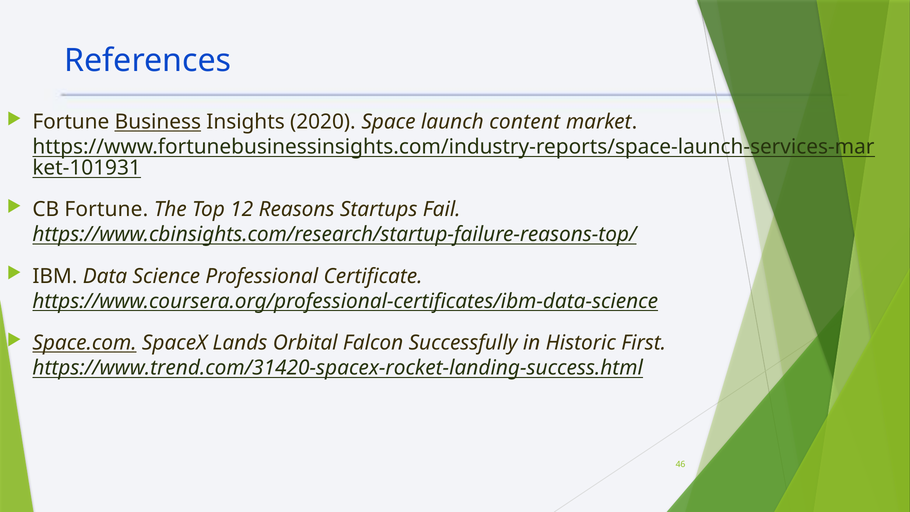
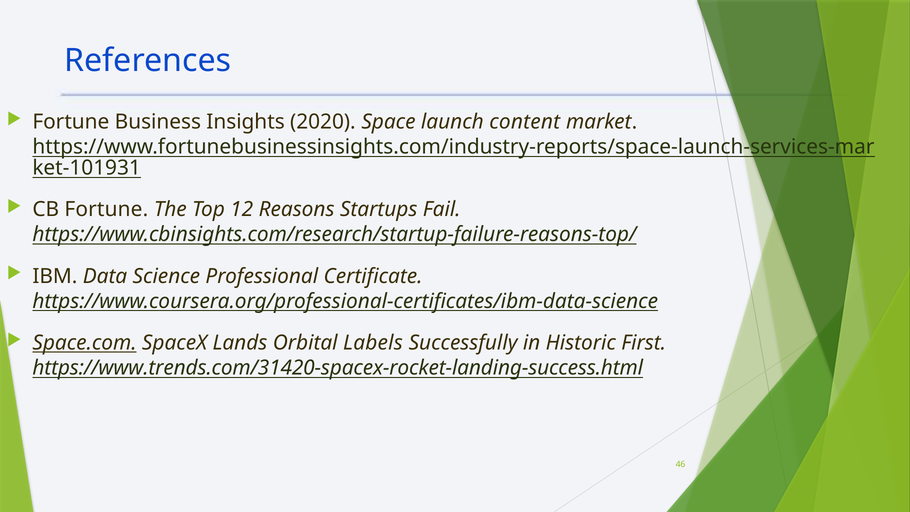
Business underline: present -> none
Falcon: Falcon -> Labels
https://www.trend.com/31420-spacex-rocket-landing-success.html: https://www.trend.com/31420-spacex-rocket-landing-success.html -> https://www.trends.com/31420-spacex-rocket-landing-success.html
